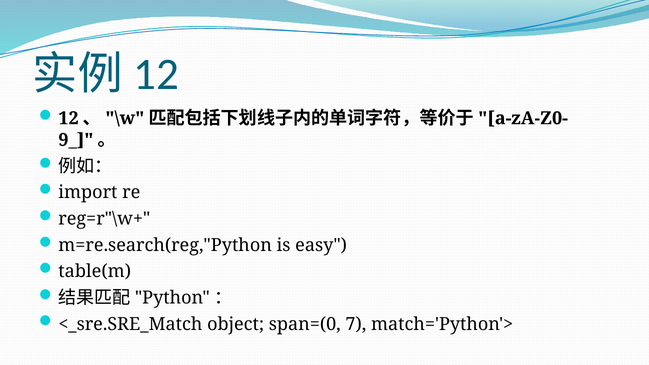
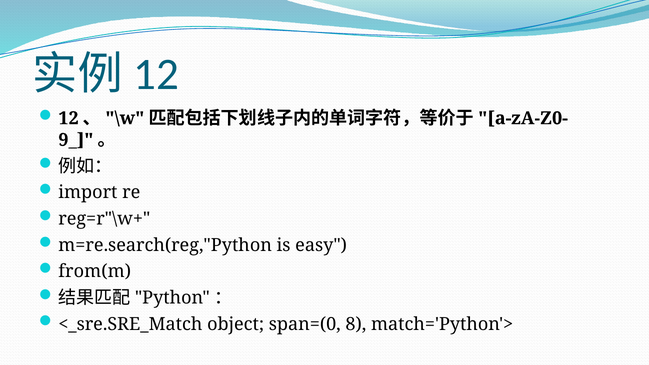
table(m: table(m -> from(m
7: 7 -> 8
